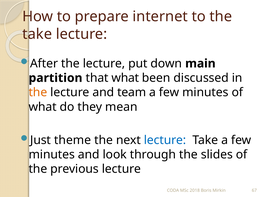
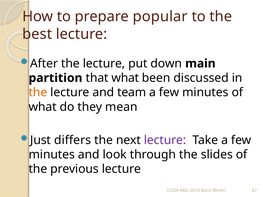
internet: internet -> popular
take at (37, 34): take -> best
theme: theme -> differs
lecture at (165, 140) colour: blue -> purple
